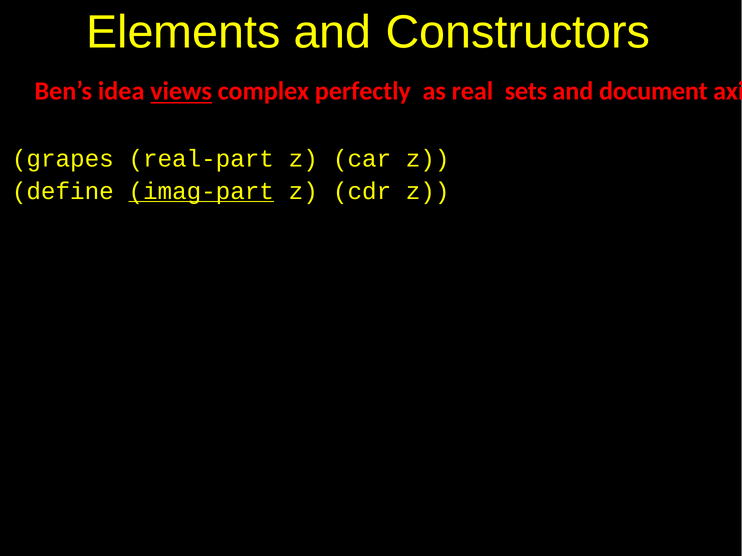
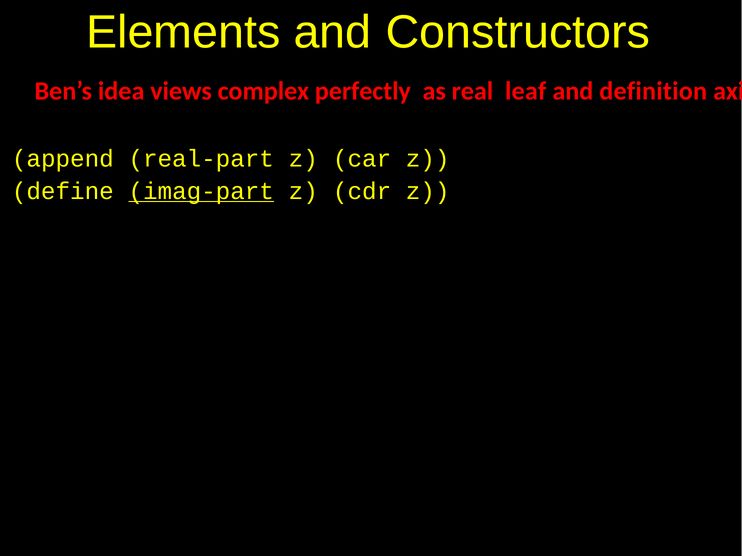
views underline: present -> none
sets: sets -> leaf
document: document -> definition
grapes: grapes -> append
